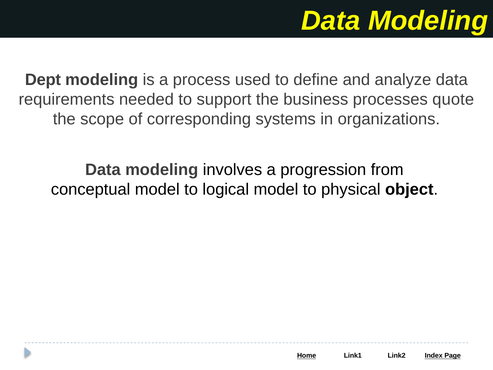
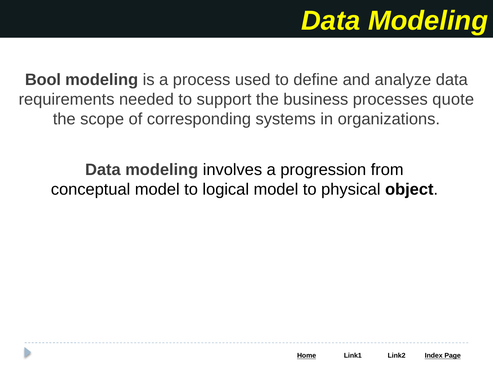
Dept: Dept -> Bool
